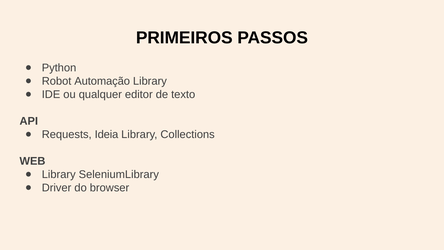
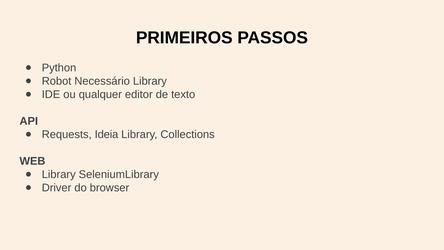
Automação: Automação -> Necessário
